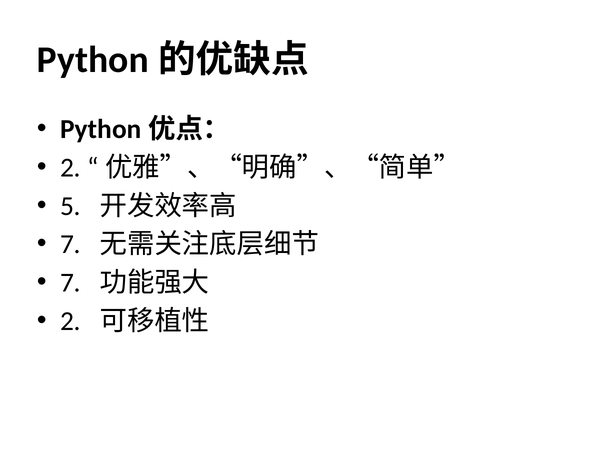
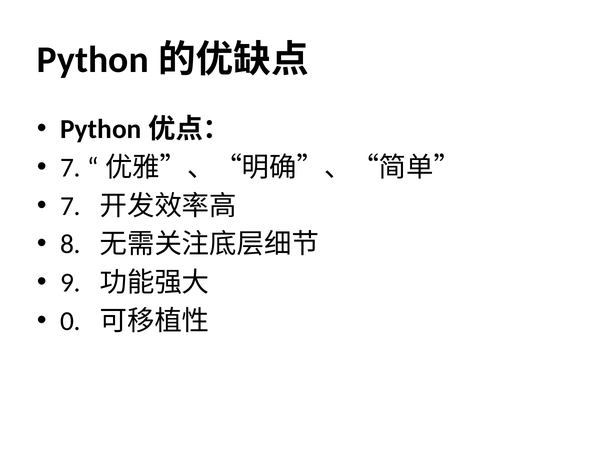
2 at (70, 168): 2 -> 7
5 at (70, 206): 5 -> 7
7 at (70, 244): 7 -> 8
7 at (70, 283): 7 -> 9
2 at (70, 321): 2 -> 0
